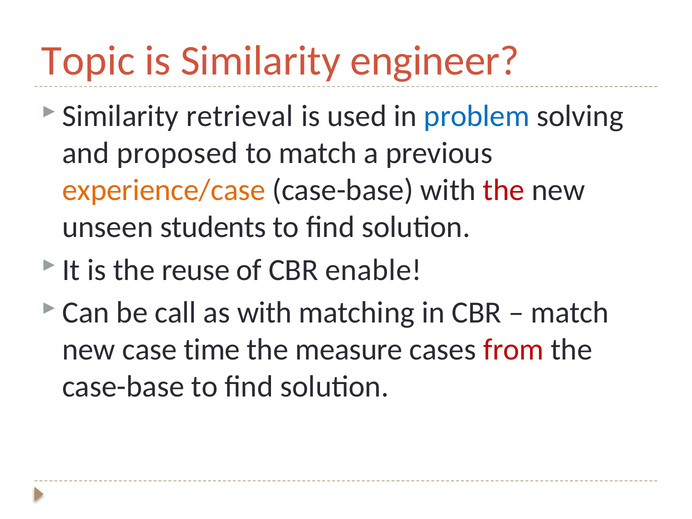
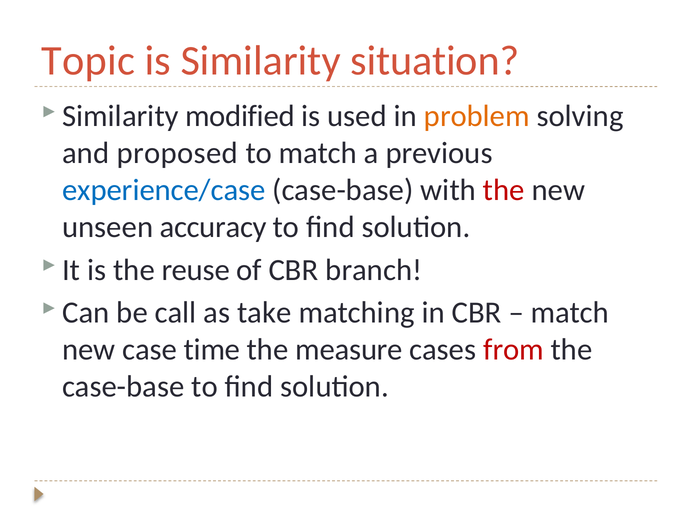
engineer: engineer -> situation
retrieval: retrieval -> modified
problem colour: blue -> orange
experience/case colour: orange -> blue
students: students -> accuracy
enable: enable -> branch
as with: with -> take
